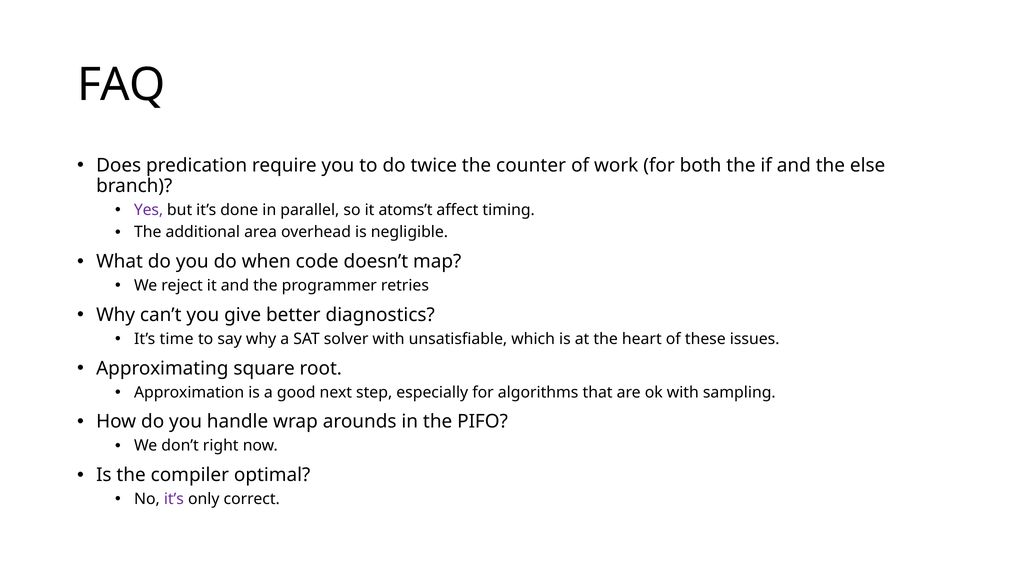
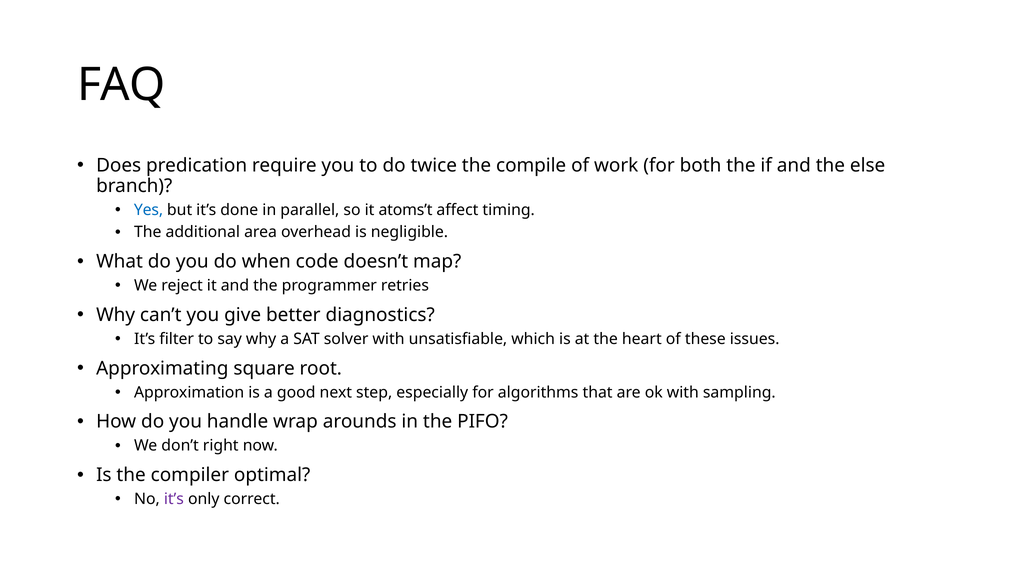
counter: counter -> compile
Yes colour: purple -> blue
time: time -> filter
